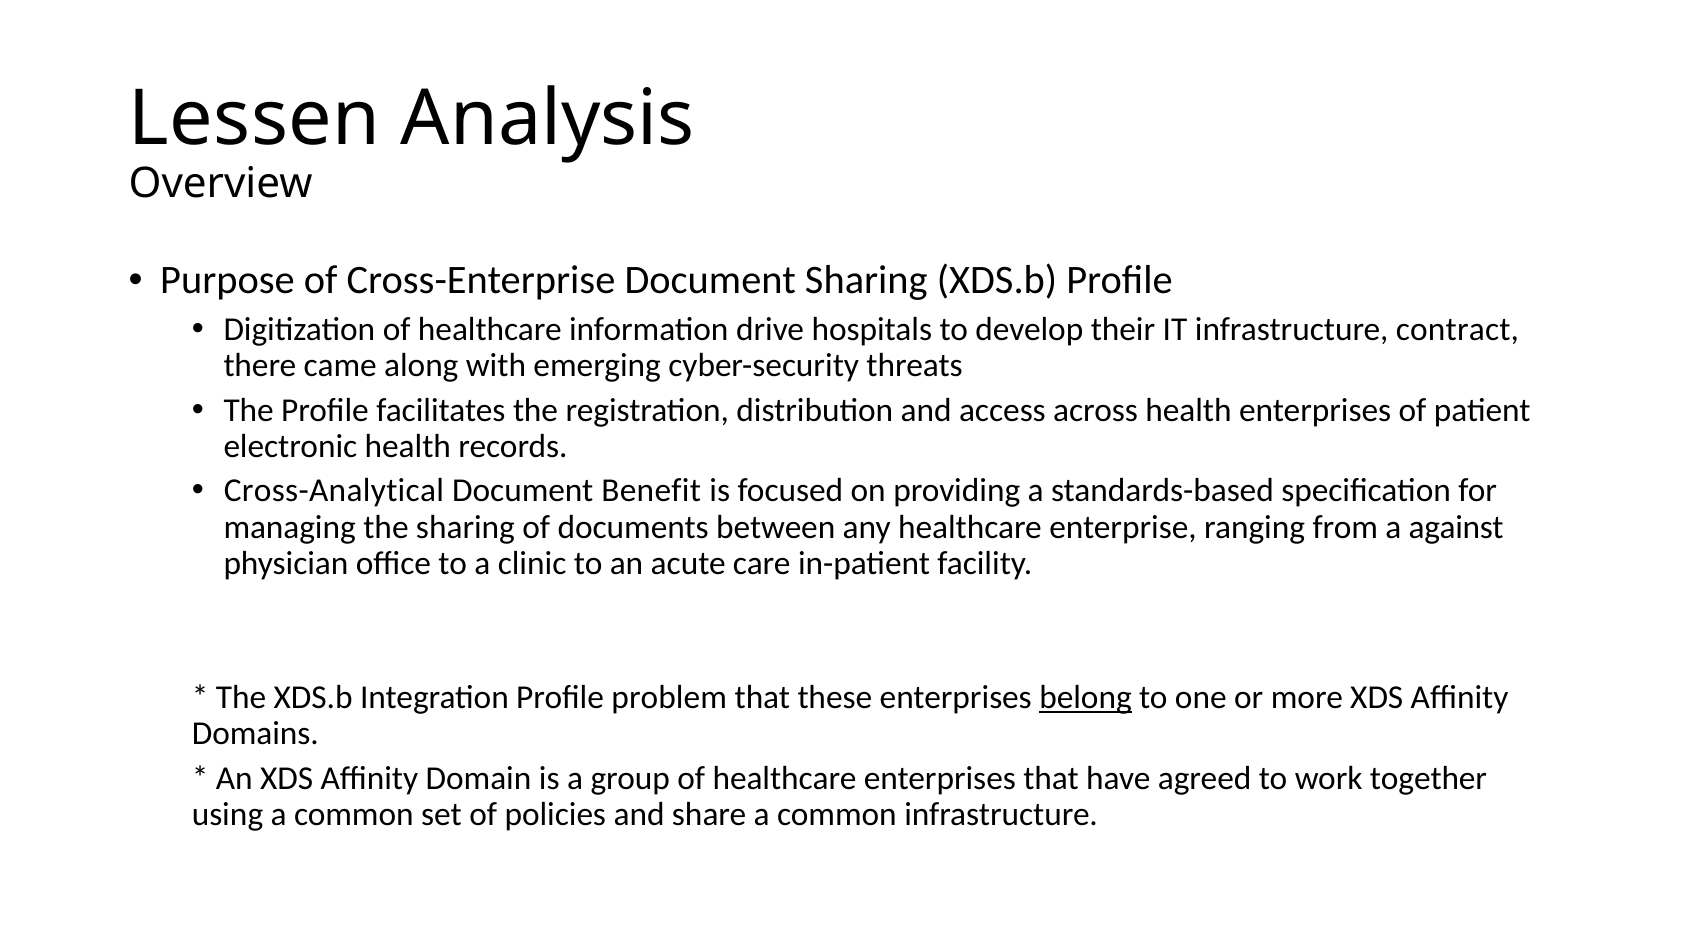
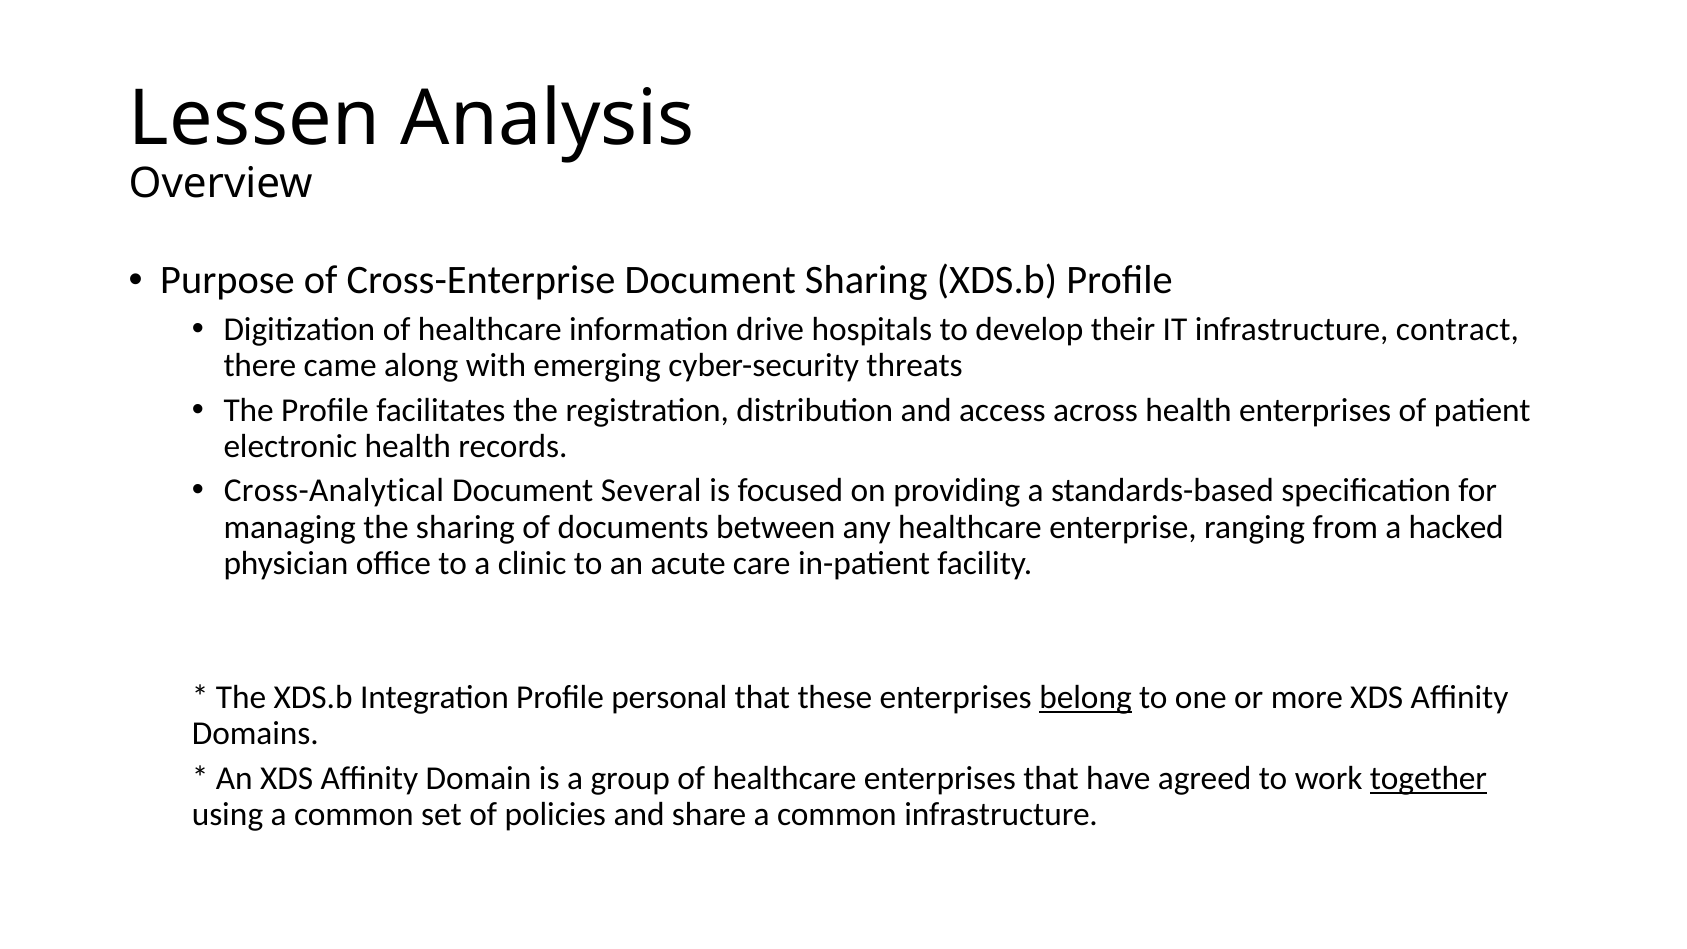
Benefit: Benefit -> Several
against: against -> hacked
problem: problem -> personal
together underline: none -> present
